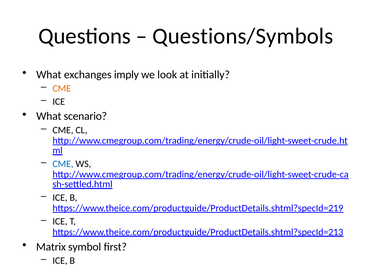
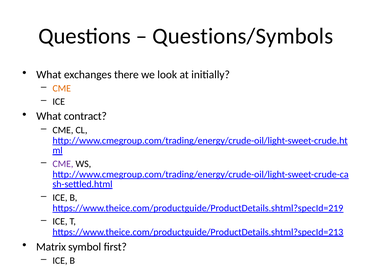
imply: imply -> there
scenario: scenario -> contract
CME at (63, 164) colour: blue -> purple
